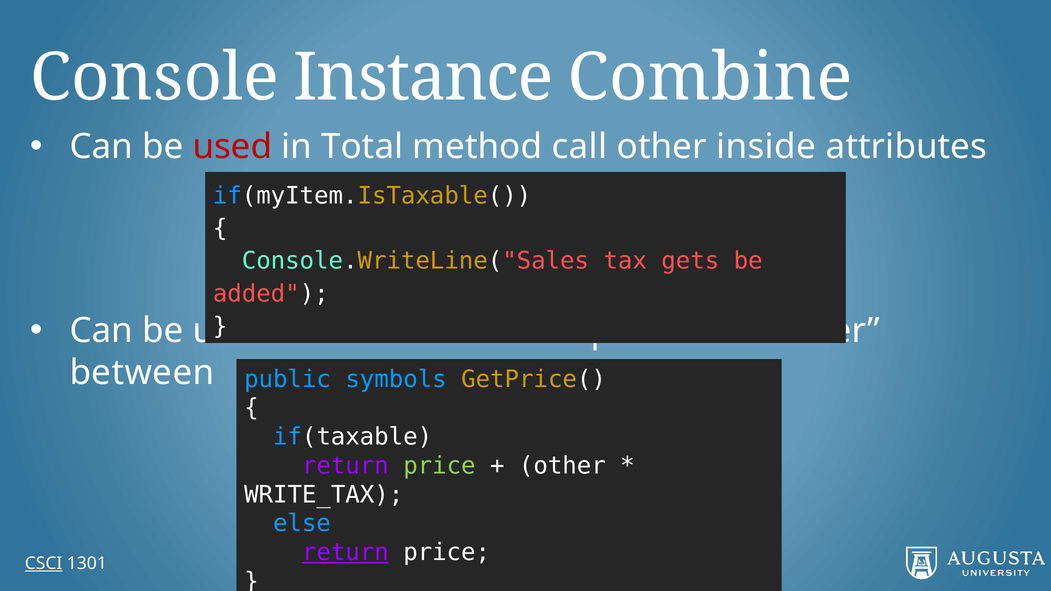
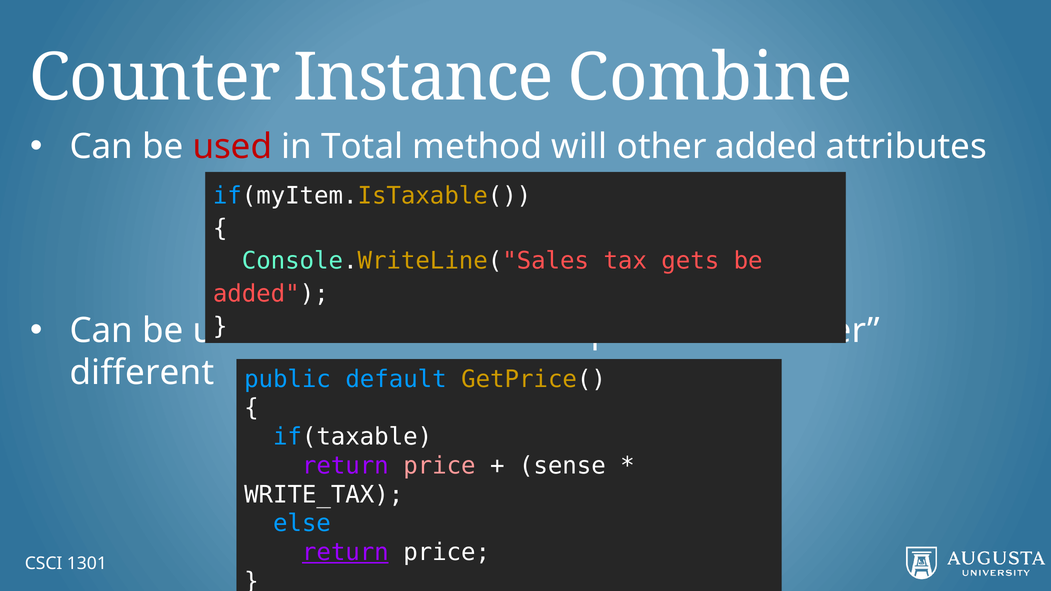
Console: Console -> Counter
call: call -> will
other inside: inside -> added
between: between -> different
symbols: symbols -> default
price at (439, 466) colour: light green -> pink
other at (562, 466): other -> sense
CSCI underline: present -> none
